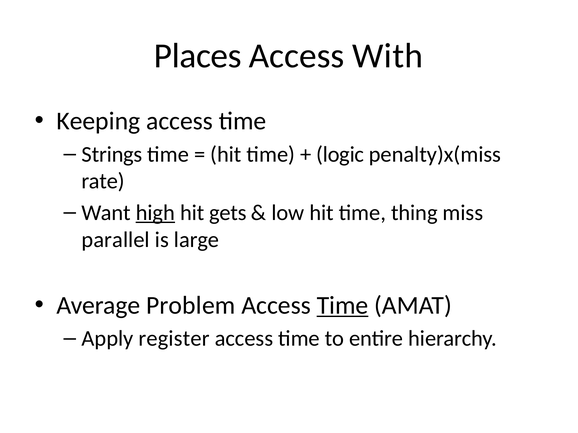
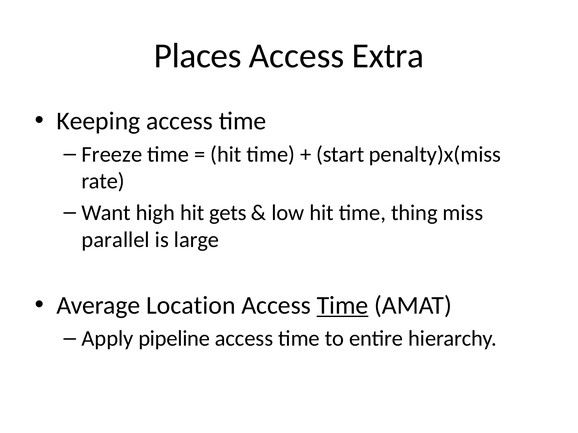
With: With -> Extra
Strings: Strings -> Freeze
logic: logic -> start
high underline: present -> none
Problem: Problem -> Location
register: register -> pipeline
